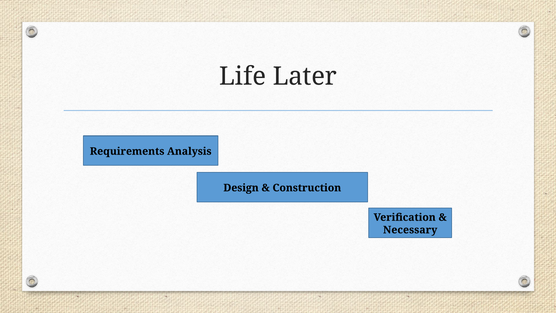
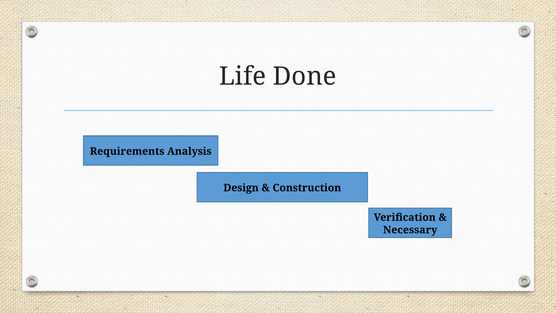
Later: Later -> Done
